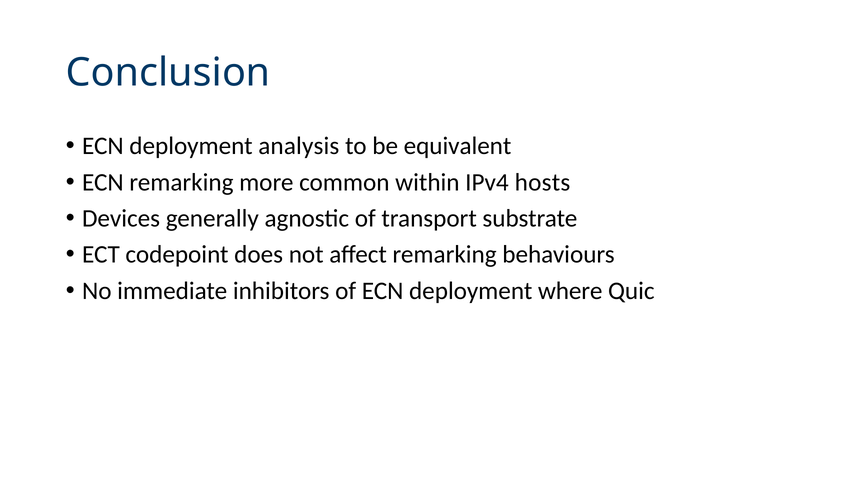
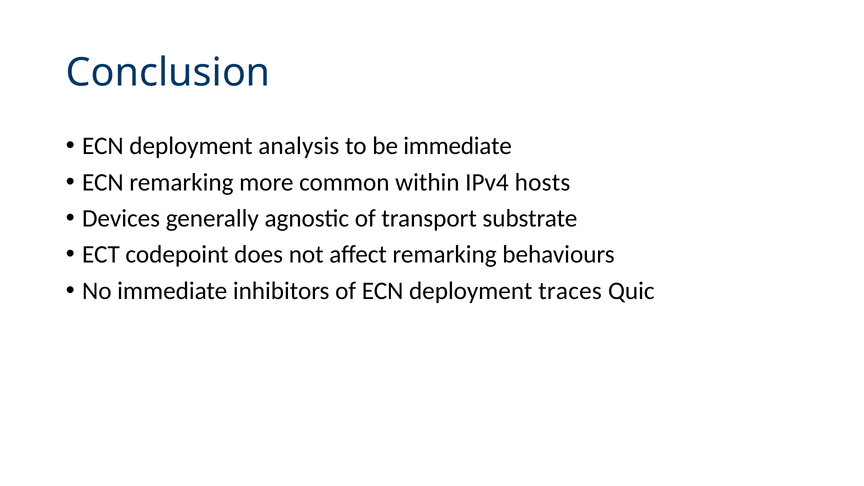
be equivalent: equivalent -> immediate
where: where -> traces
